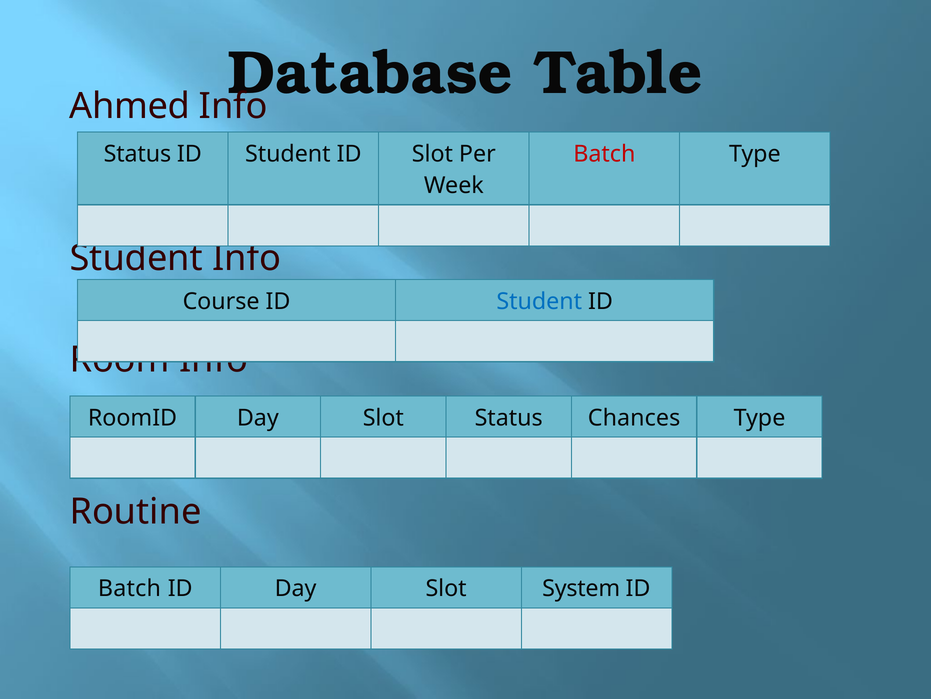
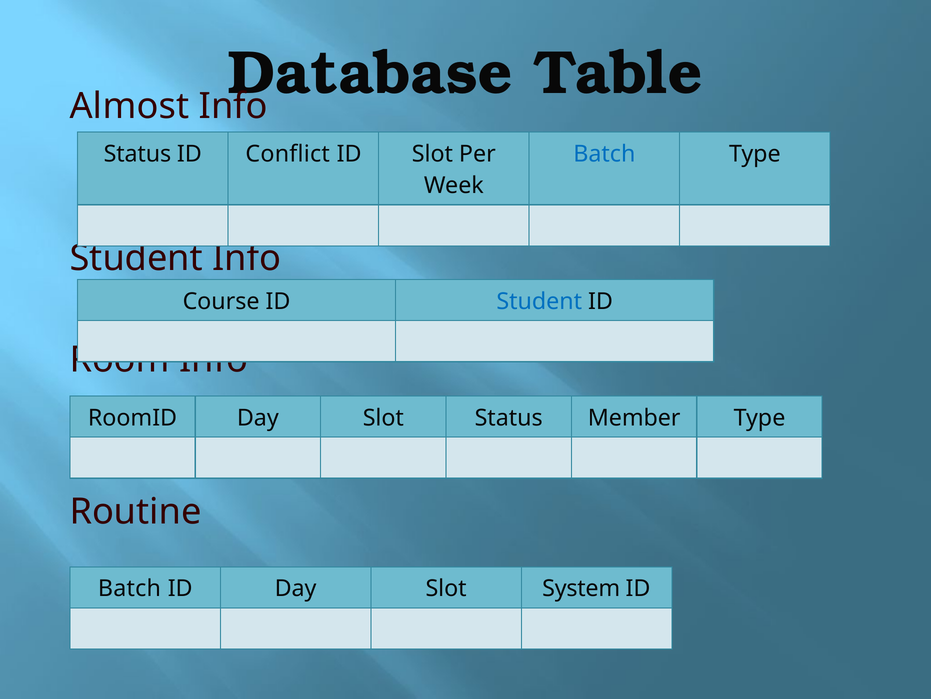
Ahmed: Ahmed -> Almost
Student at (288, 154): Student -> Conflict
Batch at (604, 154) colour: red -> blue
Chances: Chances -> Member
